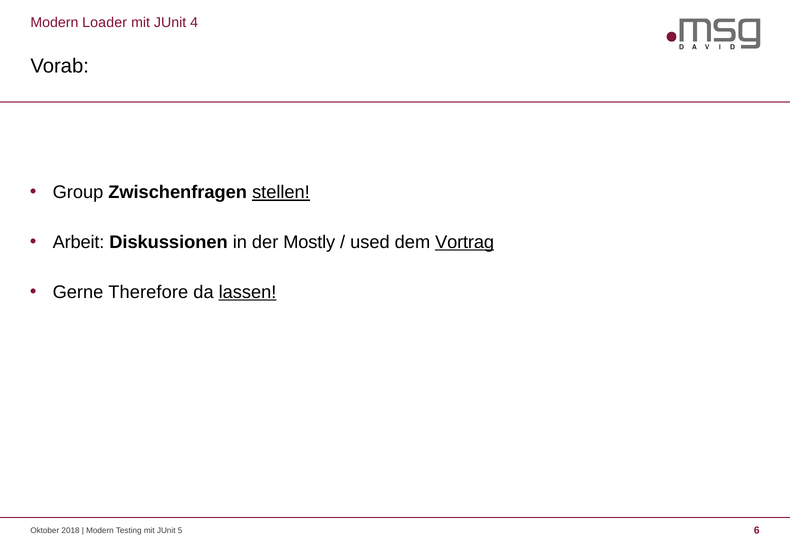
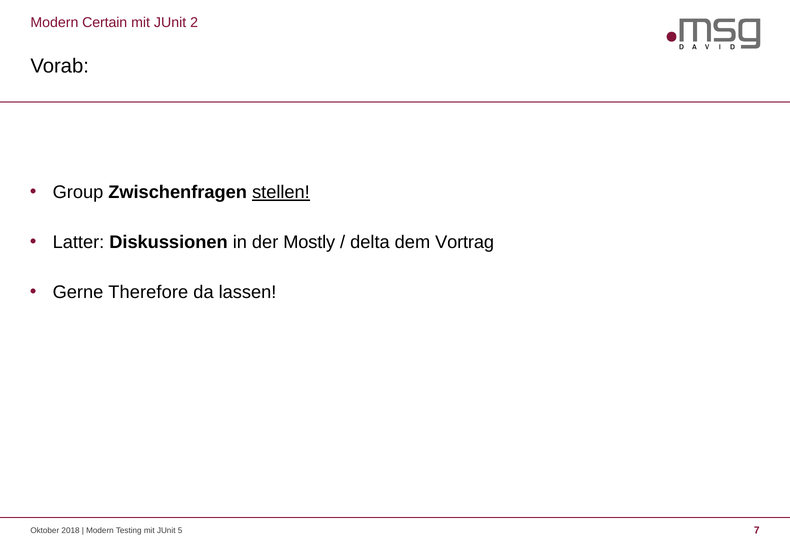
Loader: Loader -> Certain
4: 4 -> 2
Arbeit: Arbeit -> Latter
used: used -> delta
Vortrag underline: present -> none
lassen underline: present -> none
6: 6 -> 7
